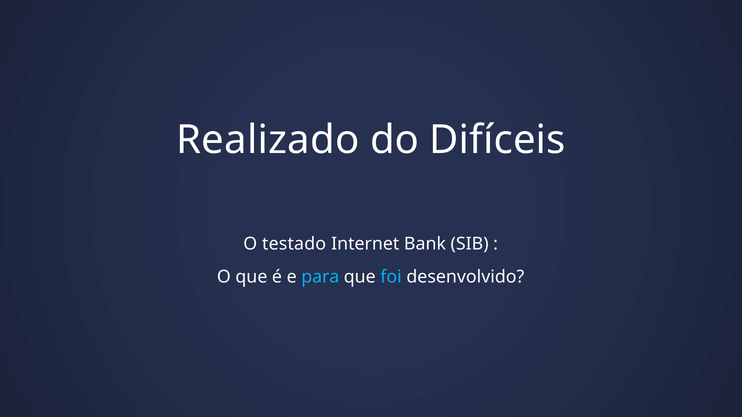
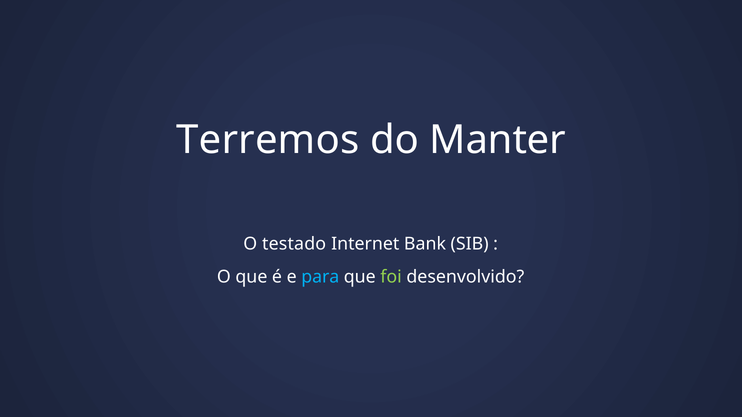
Realizado: Realizado -> Terremos
Difíceis: Difíceis -> Manter
foi colour: light blue -> light green
